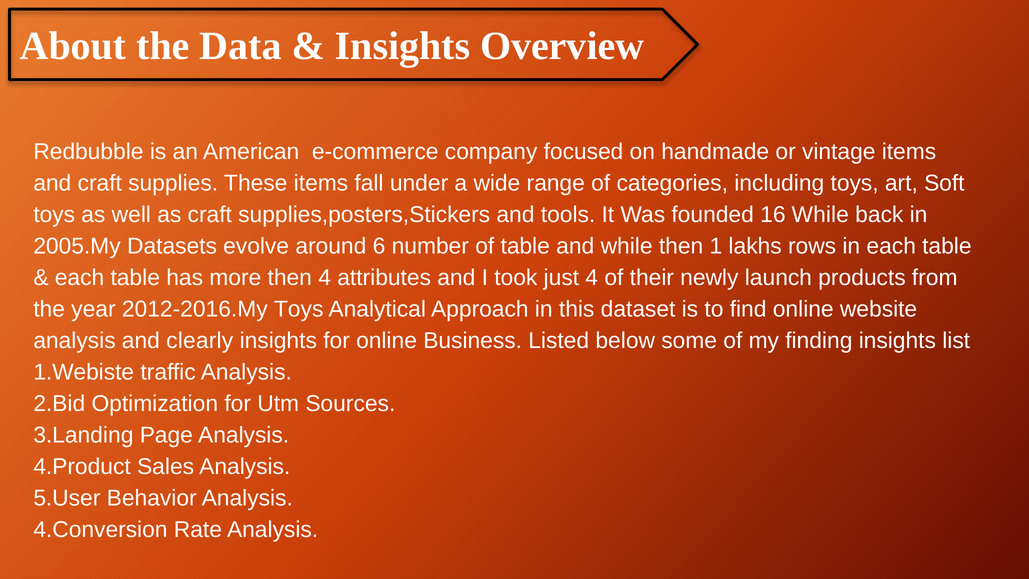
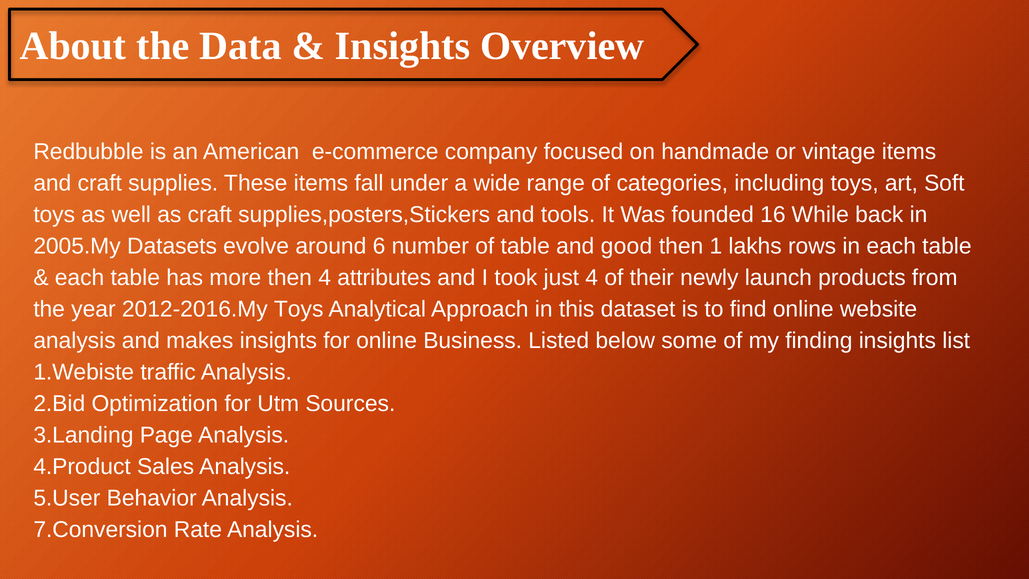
and while: while -> good
clearly: clearly -> makes
4.Conversion: 4.Conversion -> 7.Conversion
